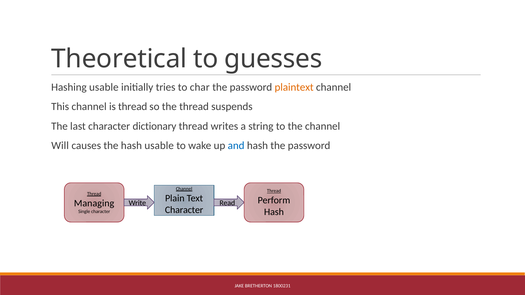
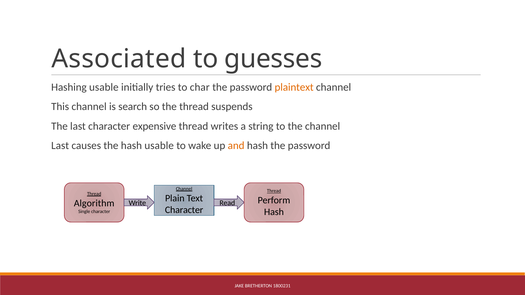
Theoretical: Theoretical -> Associated
is thread: thread -> search
dictionary: dictionary -> expensive
Will at (60, 146): Will -> Last
and colour: blue -> orange
Managing: Managing -> Algorithm
